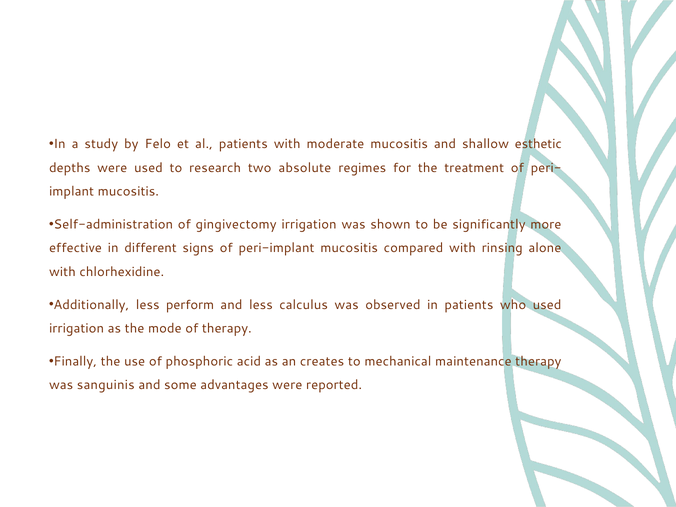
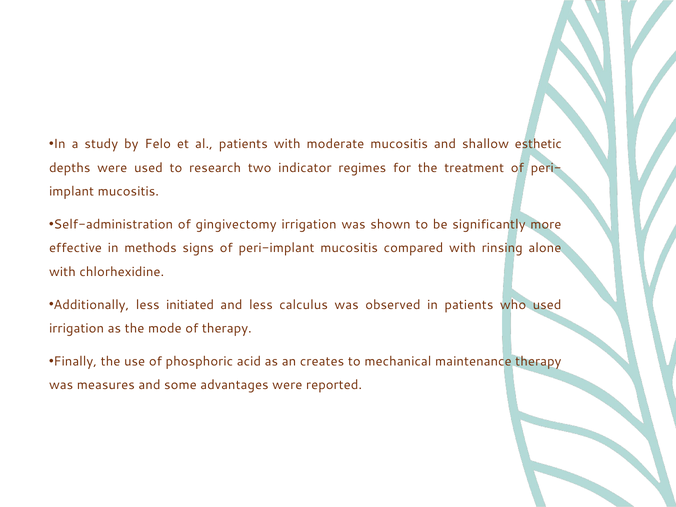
absolute: absolute -> indicator
different: different -> methods
perform: perform -> initiated
sanguinis: sanguinis -> measures
